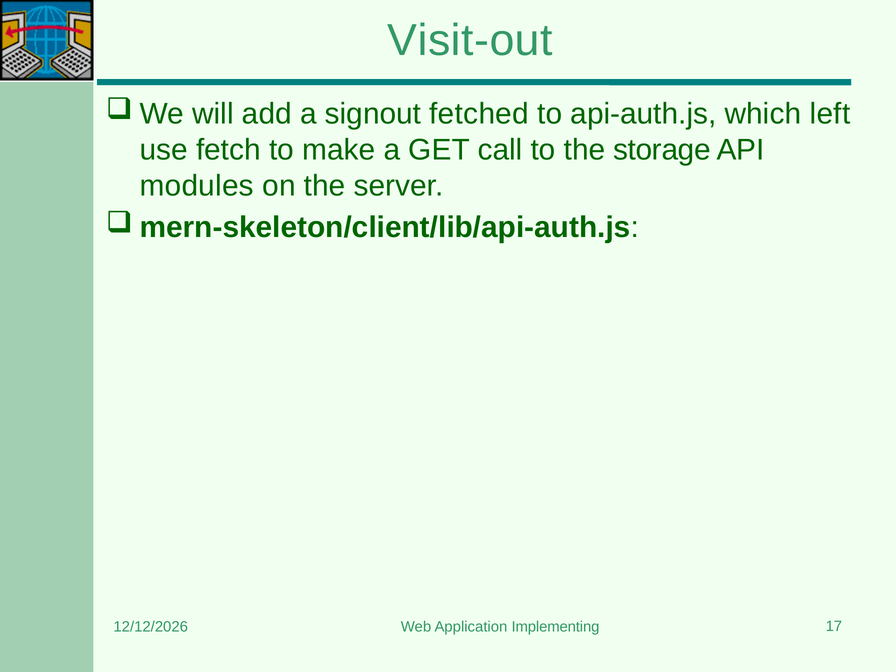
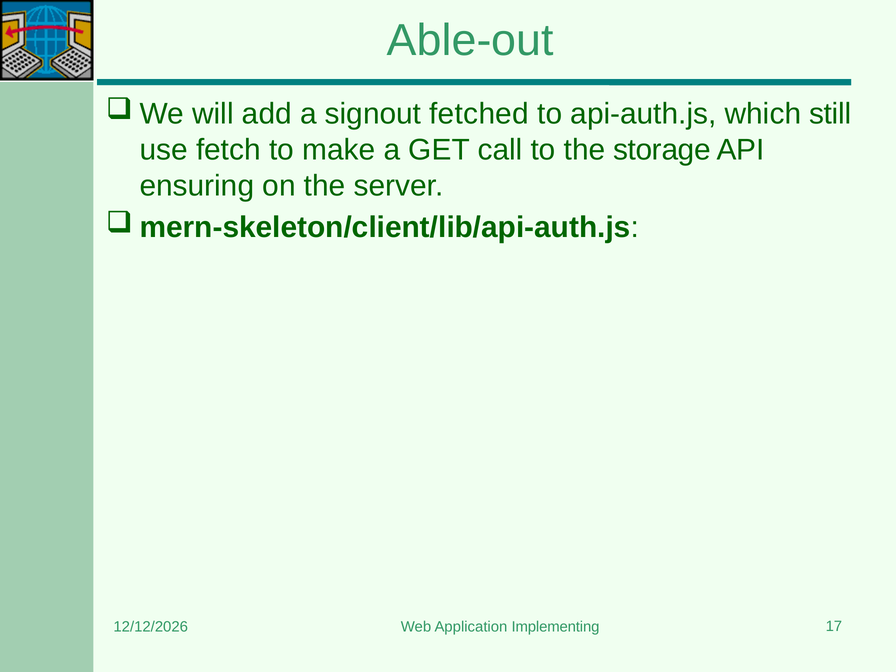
Visit-out: Visit-out -> Able-out
left: left -> still
modules: modules -> ensuring
